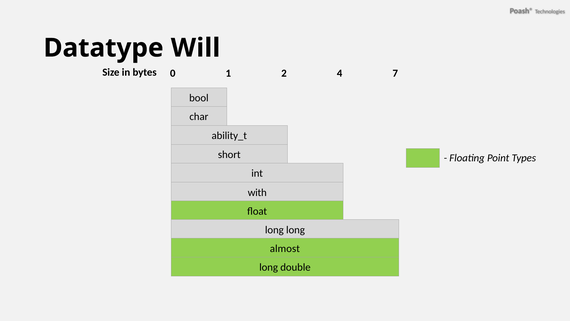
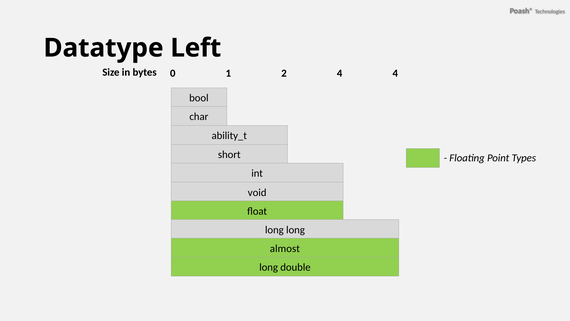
Will: Will -> Left
4 7: 7 -> 4
with: with -> void
